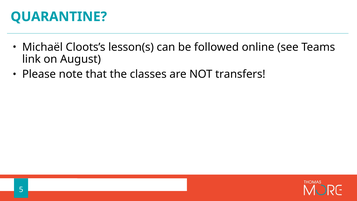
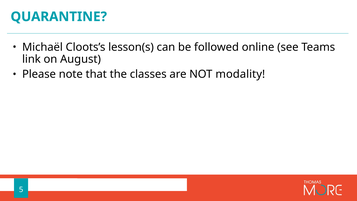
transfers: transfers -> modality
